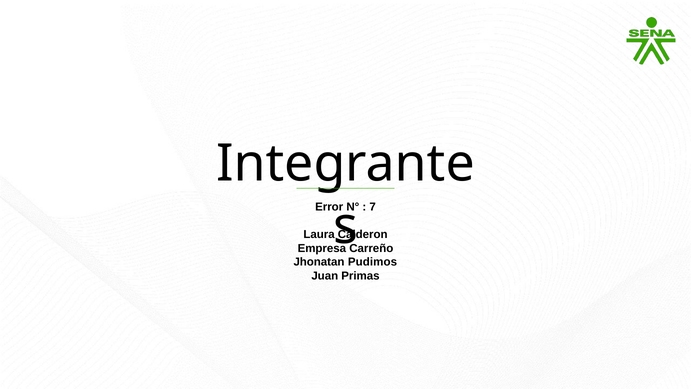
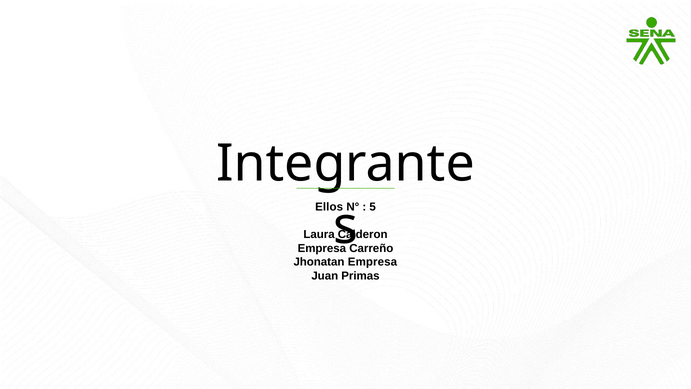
Error: Error -> Ellos
7: 7 -> 5
Jhonatan Pudimos: Pudimos -> Empresa
